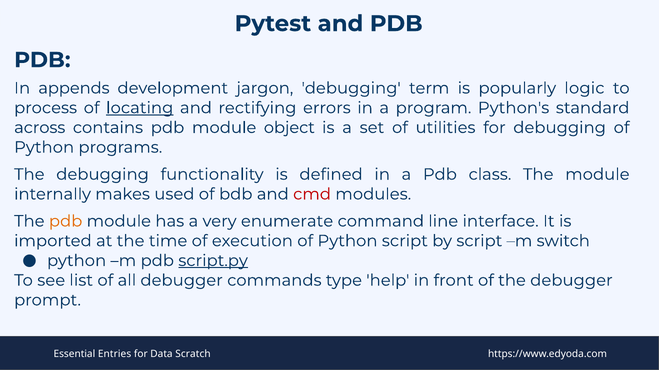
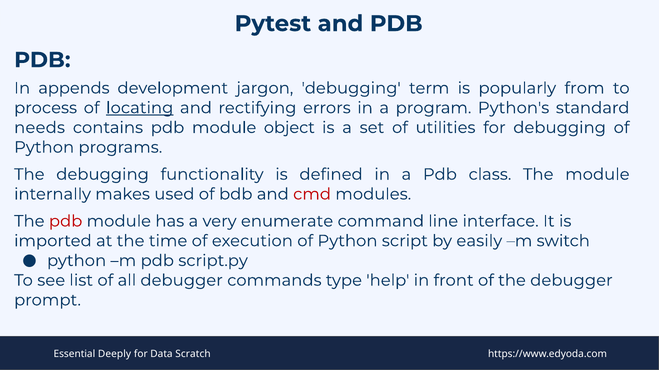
logic: logic -> from
across: across -> needs
pdb at (66, 222) colour: orange -> red
by script: script -> easily
script.py underline: present -> none
Entries: Entries -> Deeply
